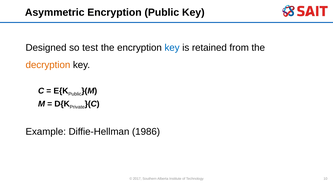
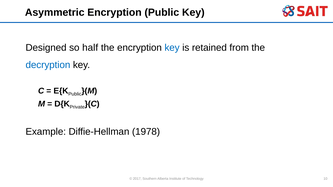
test: test -> half
decryption colour: orange -> blue
1986: 1986 -> 1978
